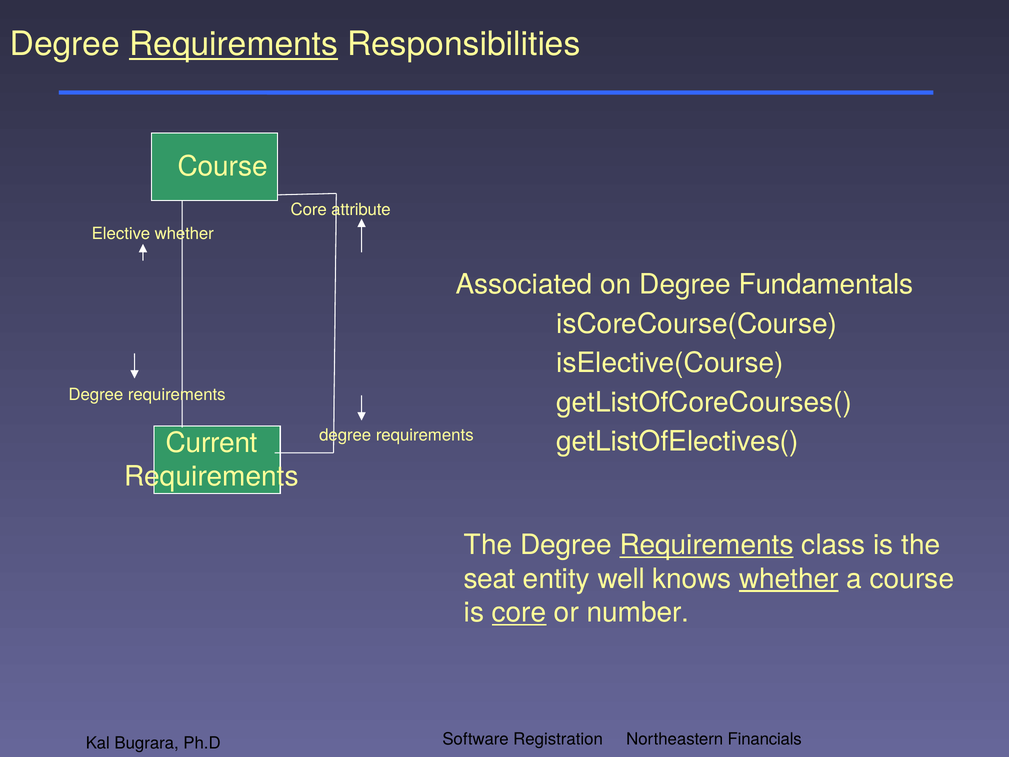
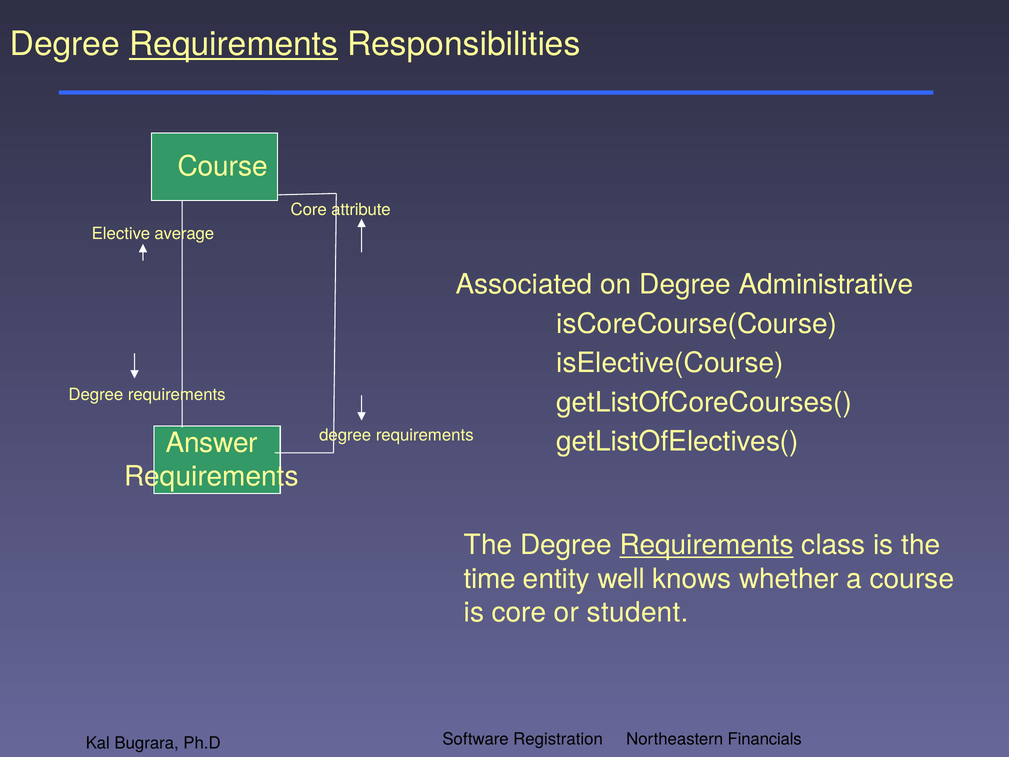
Elective whether: whether -> average
Fundamentals: Fundamentals -> Administrative
Current: Current -> Answer
seat: seat -> time
whether at (789, 579) underline: present -> none
core at (519, 612) underline: present -> none
number: number -> student
